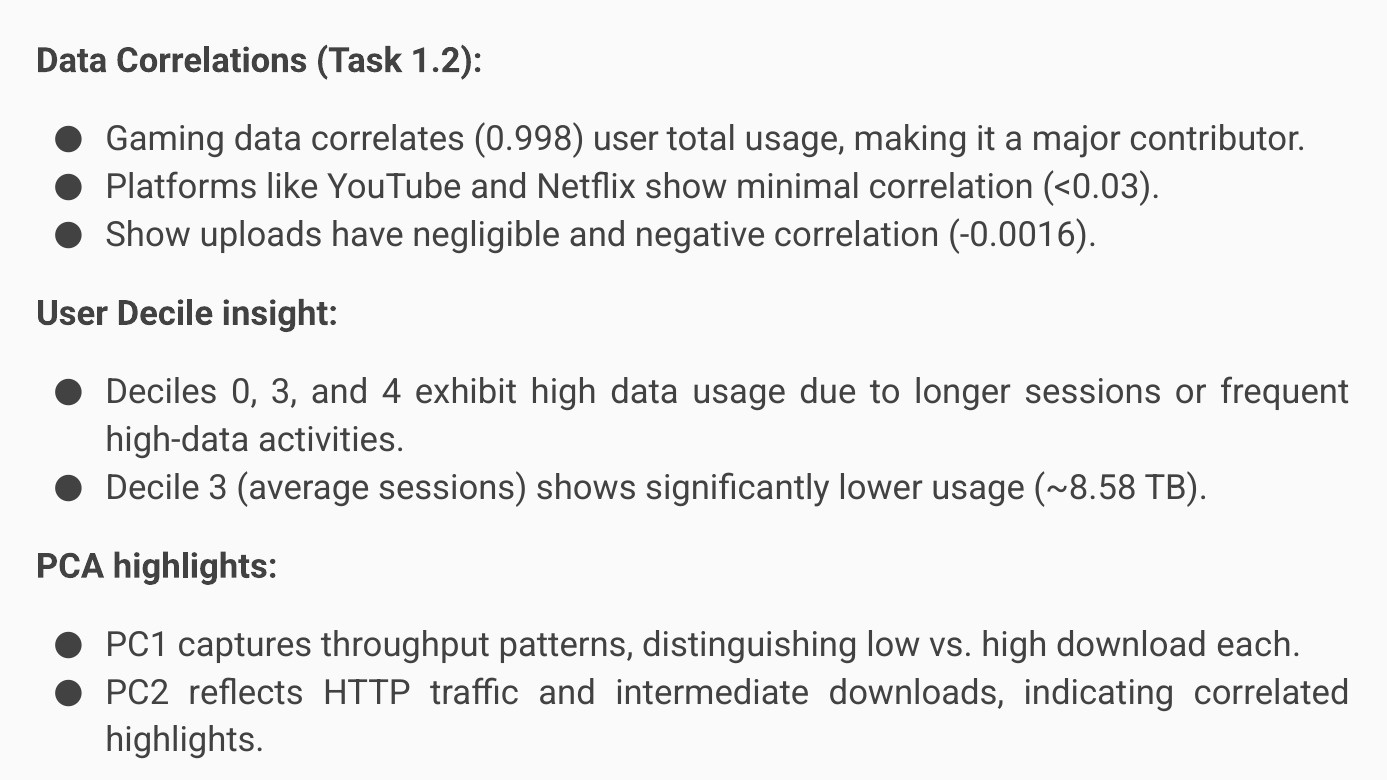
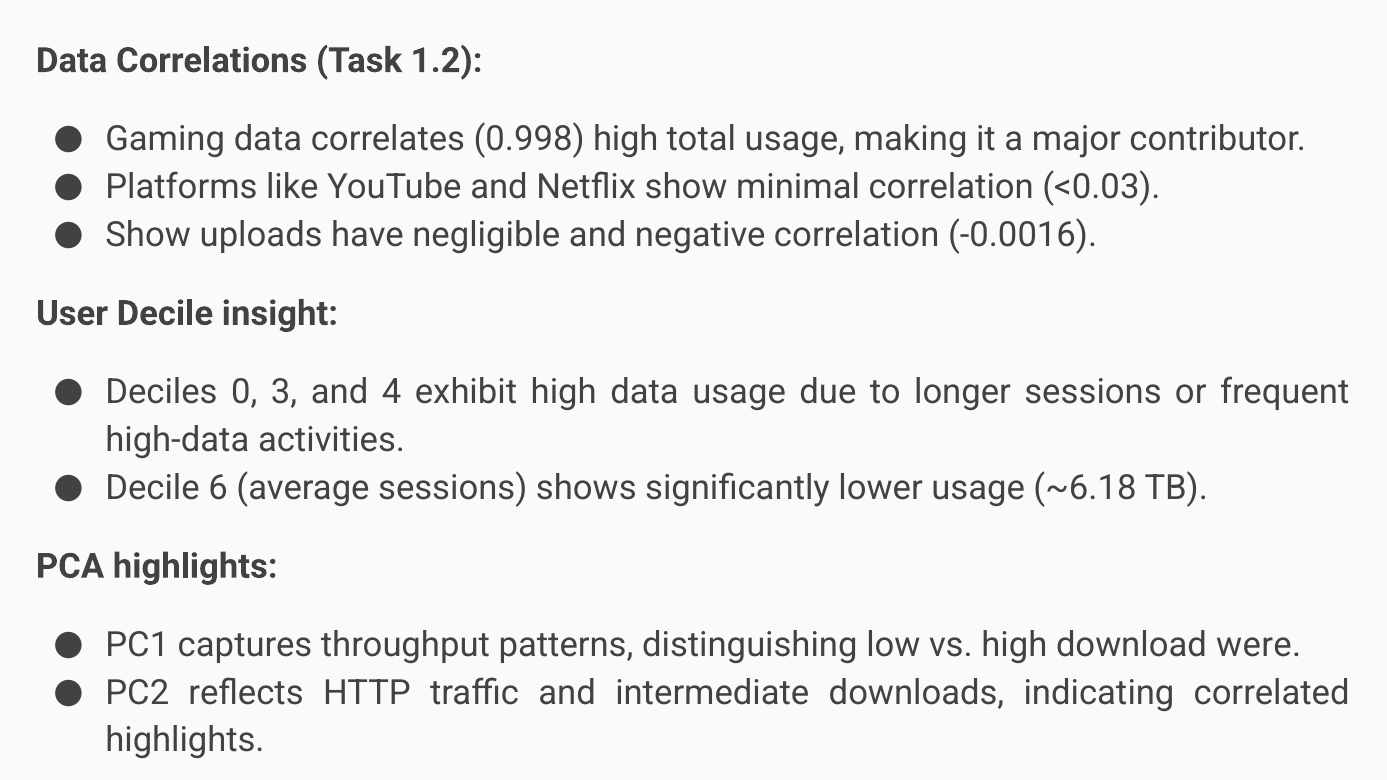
0.998 user: user -> high
Decile 3: 3 -> 6
~8.58: ~8.58 -> ~6.18
each: each -> were
